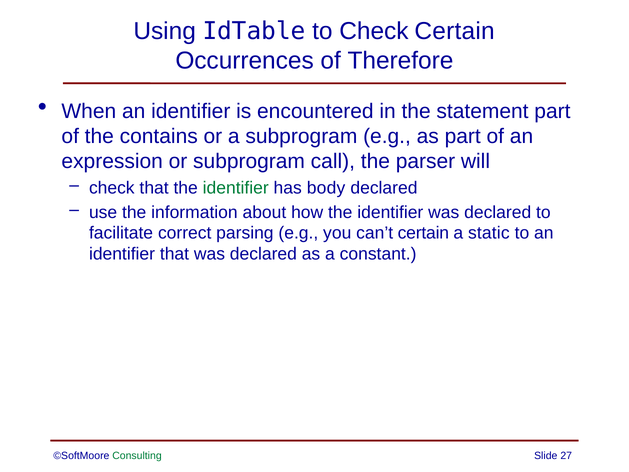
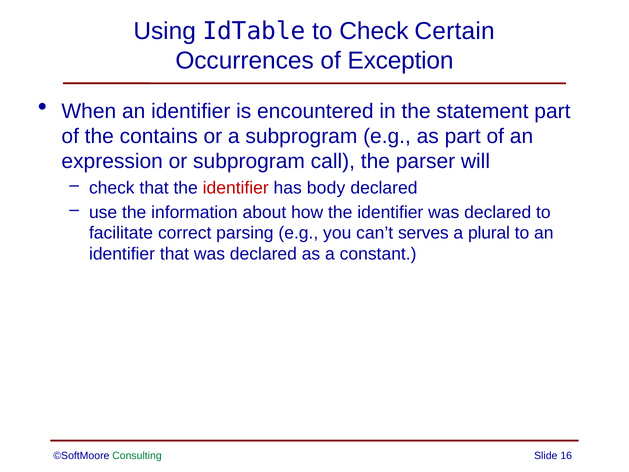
Therefore: Therefore -> Exception
identifier at (236, 188) colour: green -> red
can’t certain: certain -> serves
static: static -> plural
27: 27 -> 16
